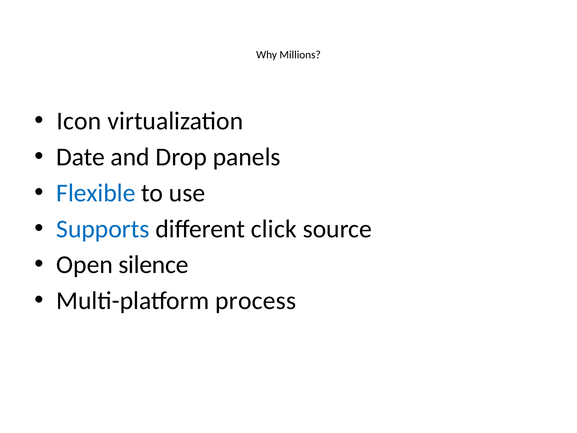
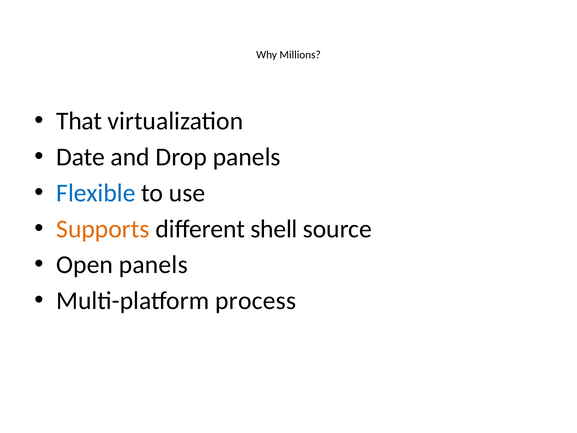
Icon: Icon -> That
Supports colour: blue -> orange
click: click -> shell
Open silence: silence -> panels
